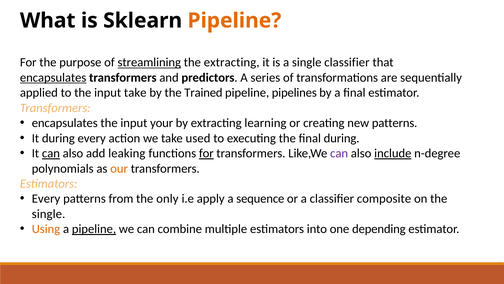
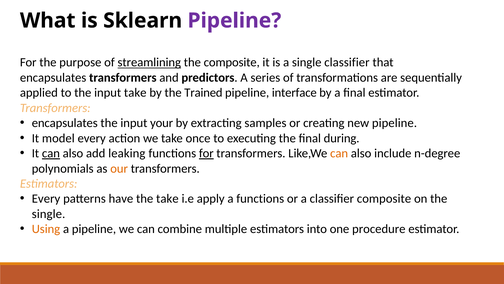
Pipeline at (234, 21) colour: orange -> purple
the extracting: extracting -> composite
encapsulates at (53, 77) underline: present -> none
pipelines: pipelines -> interface
learning: learning -> samples
new patterns: patterns -> pipeline
It during: during -> model
used: used -> once
can at (339, 153) colour: purple -> orange
include underline: present -> none
from: from -> have
the only: only -> take
a sequence: sequence -> functions
pipeline at (94, 229) underline: present -> none
depending: depending -> procedure
